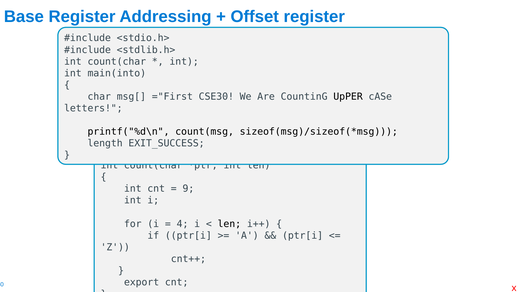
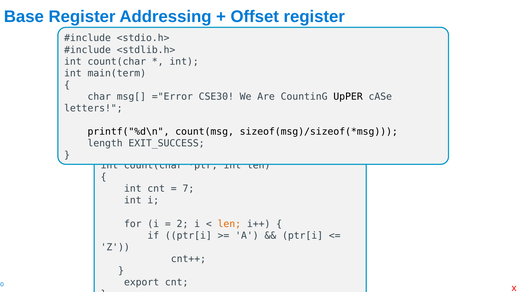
main(into: main(into -> main(term
="First: ="First -> ="Error
9: 9 -> 7
4: 4 -> 2
len at (229, 224) colour: black -> orange
